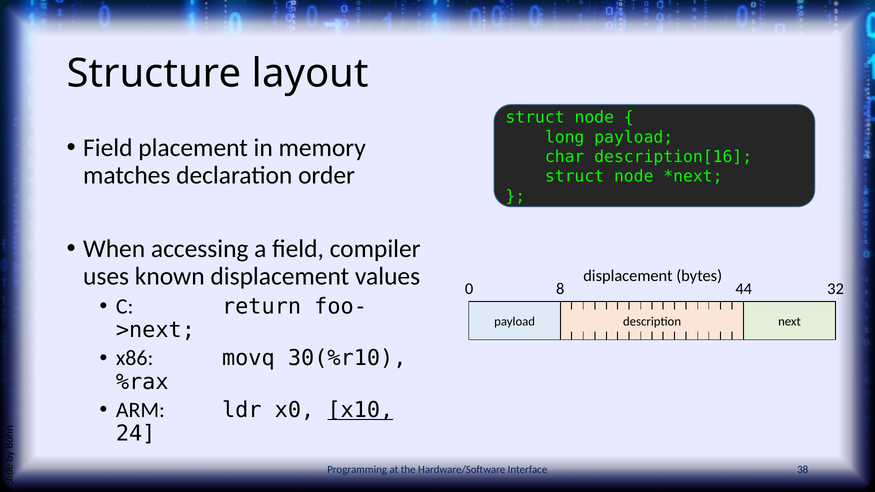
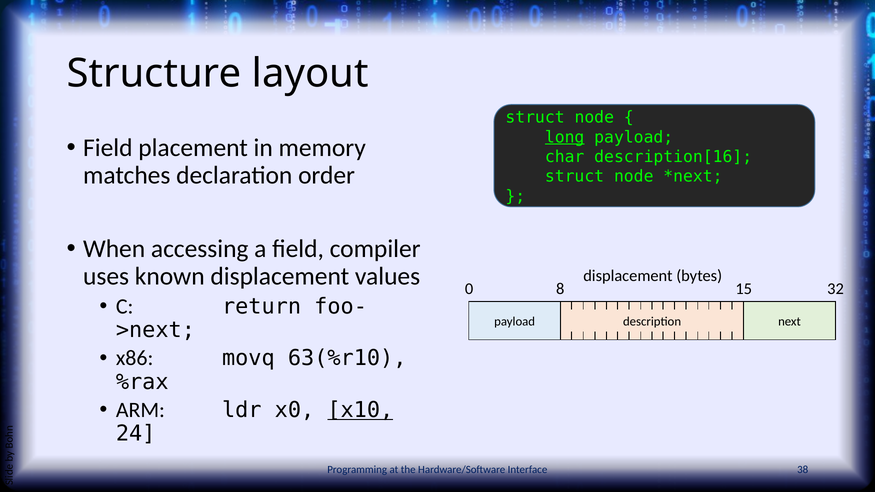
long underline: none -> present
44: 44 -> 15
30(%r10: 30(%r10 -> 63(%r10
